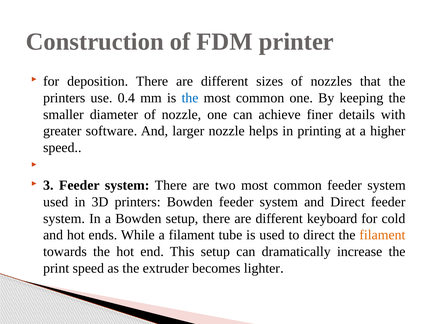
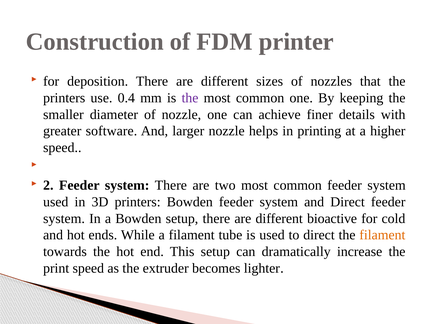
the at (190, 98) colour: blue -> purple
3: 3 -> 2
keyboard: keyboard -> bioactive
